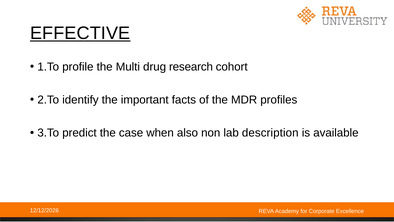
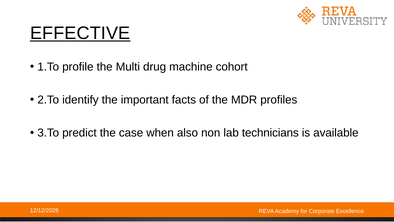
research: research -> machine
description: description -> technicians
